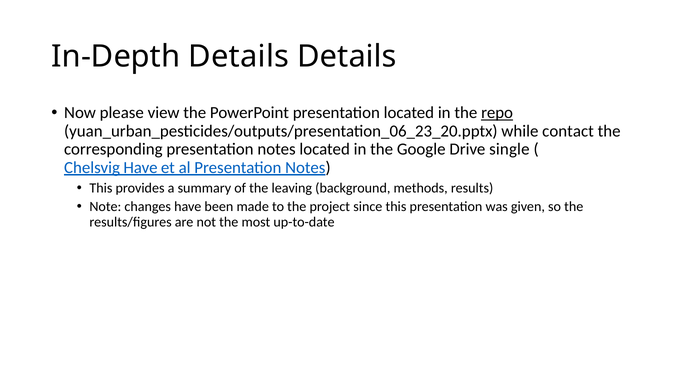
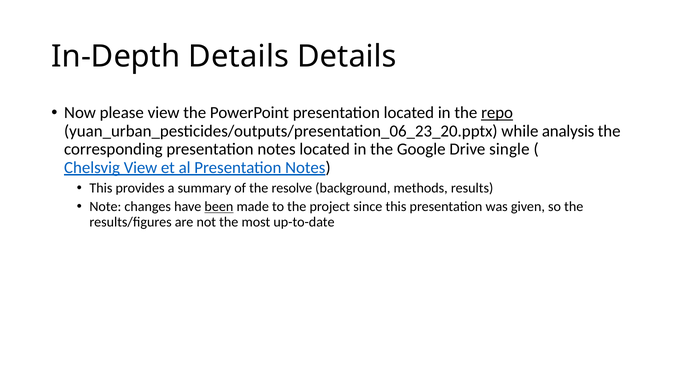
contact: contact -> analysis
Chelsvig Have: Have -> View
leaving: leaving -> resolve
been underline: none -> present
